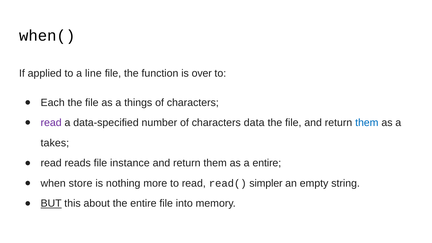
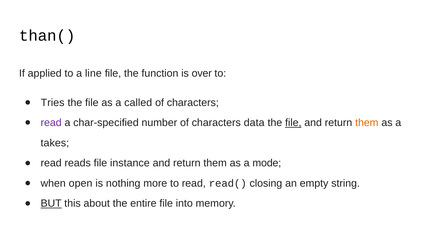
when(: when( -> than(
Each: Each -> Tries
things: things -> called
data-specified: data-specified -> char-specified
file at (293, 123) underline: none -> present
them at (367, 123) colour: blue -> orange
a entire: entire -> mode
store: store -> open
simpler: simpler -> closing
